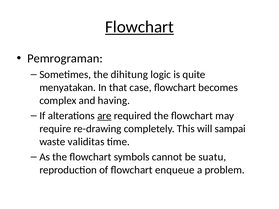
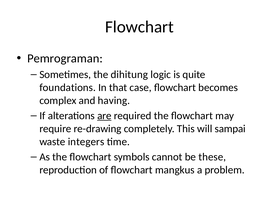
Flowchart at (139, 27) underline: present -> none
menyatakan: menyatakan -> foundations
validitas: validitas -> integers
suatu: suatu -> these
enqueue: enqueue -> mangkus
